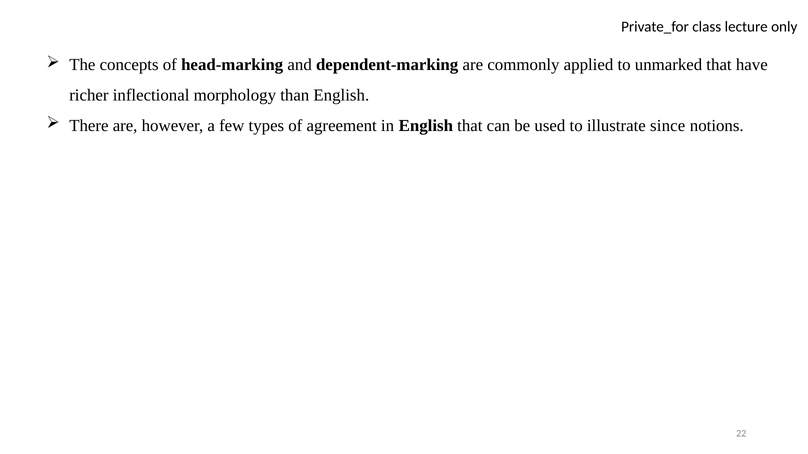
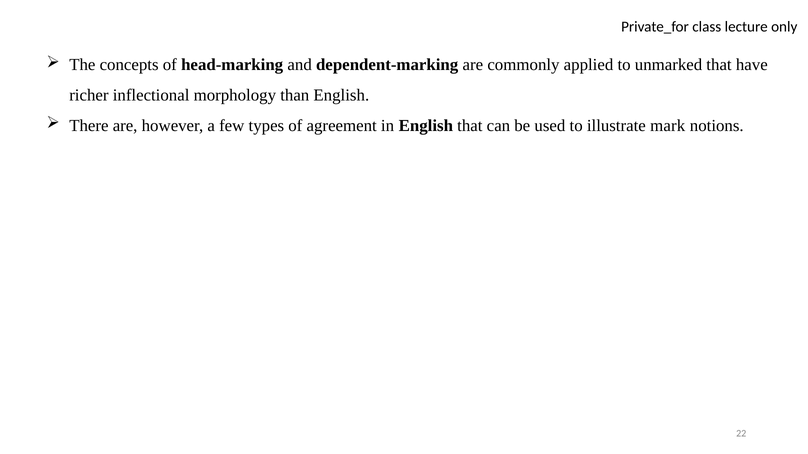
since: since -> mark
